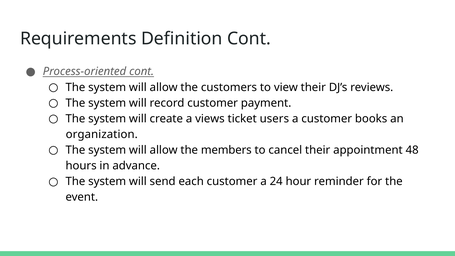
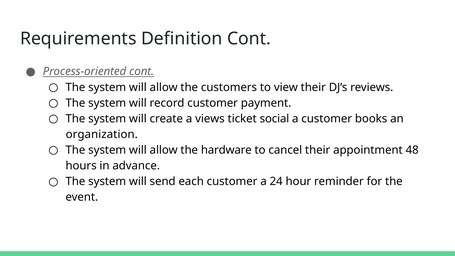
users: users -> social
members: members -> hardware
